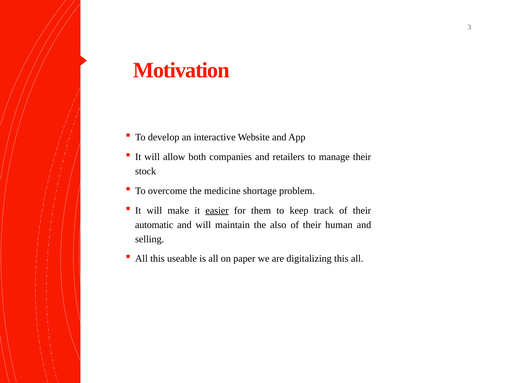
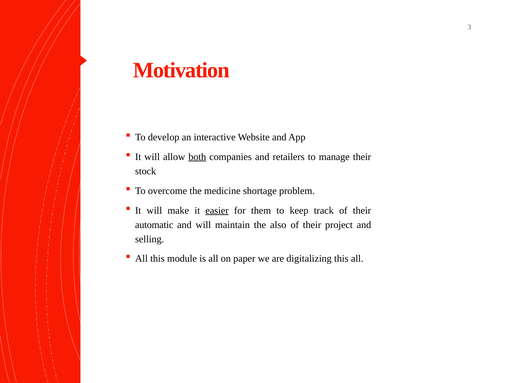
both underline: none -> present
human: human -> project
useable: useable -> module
